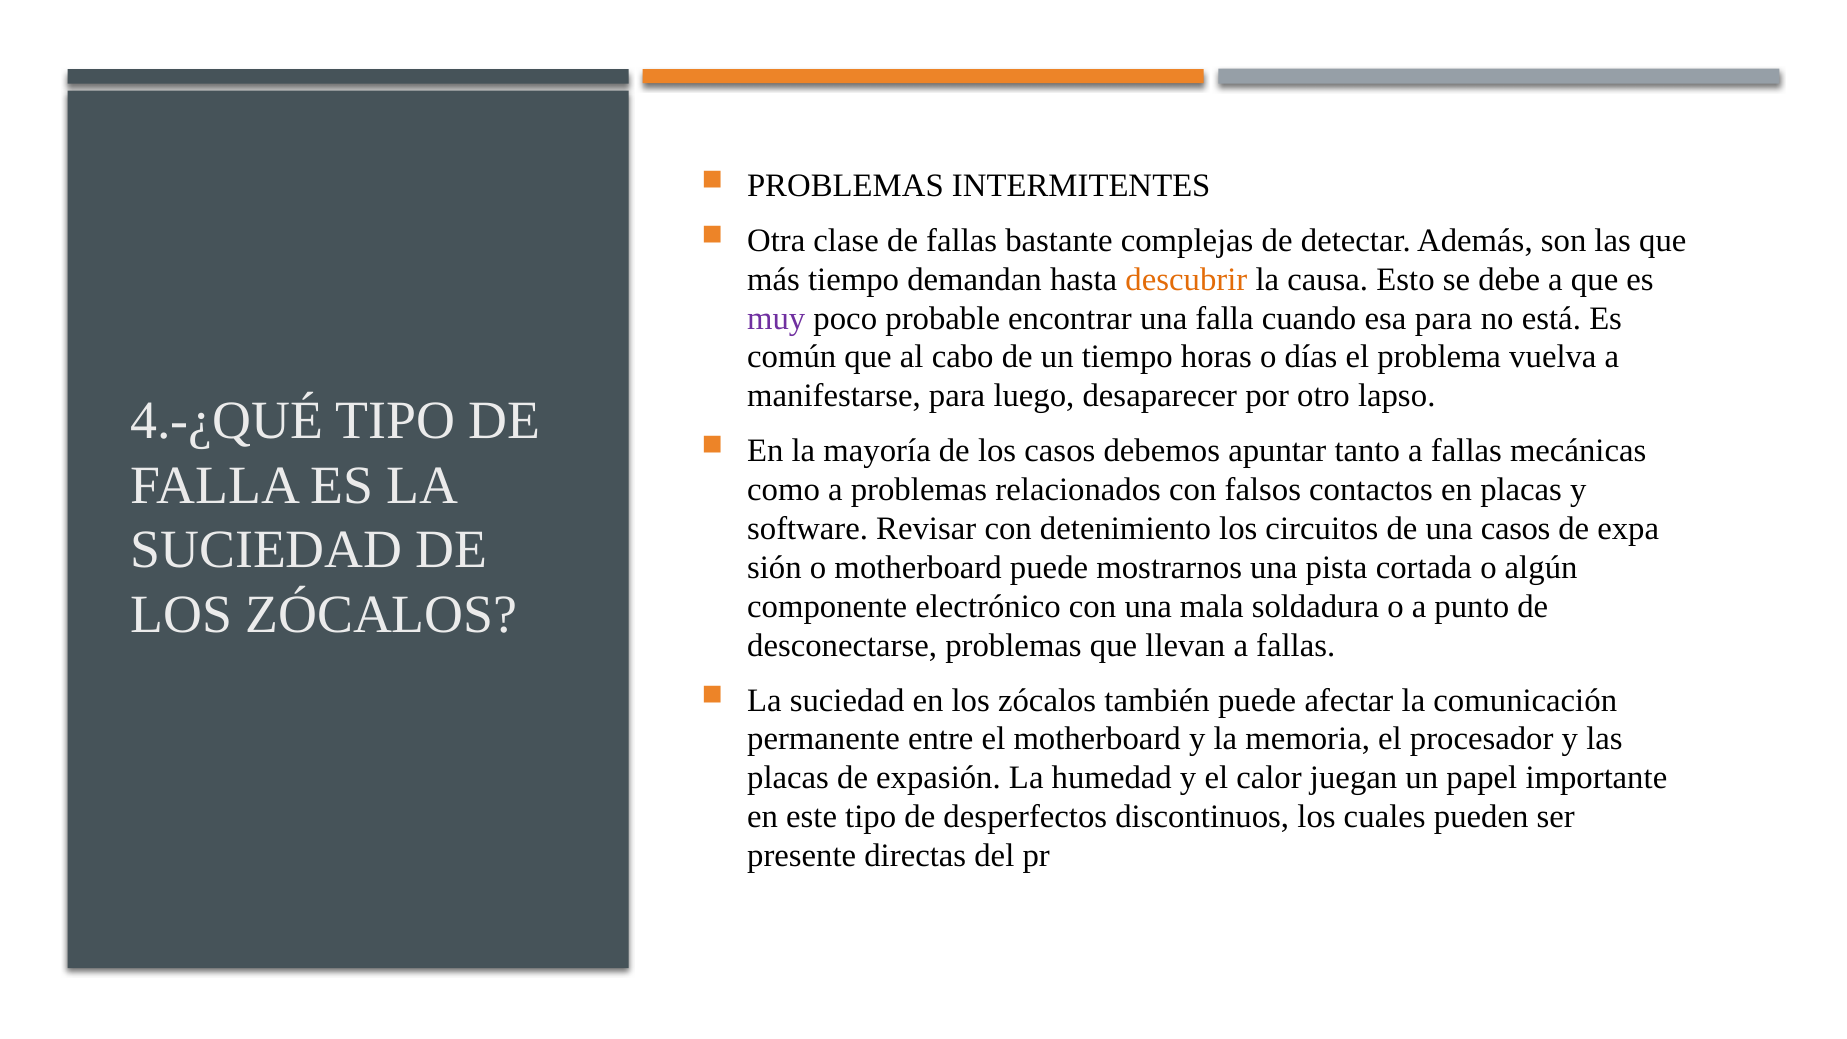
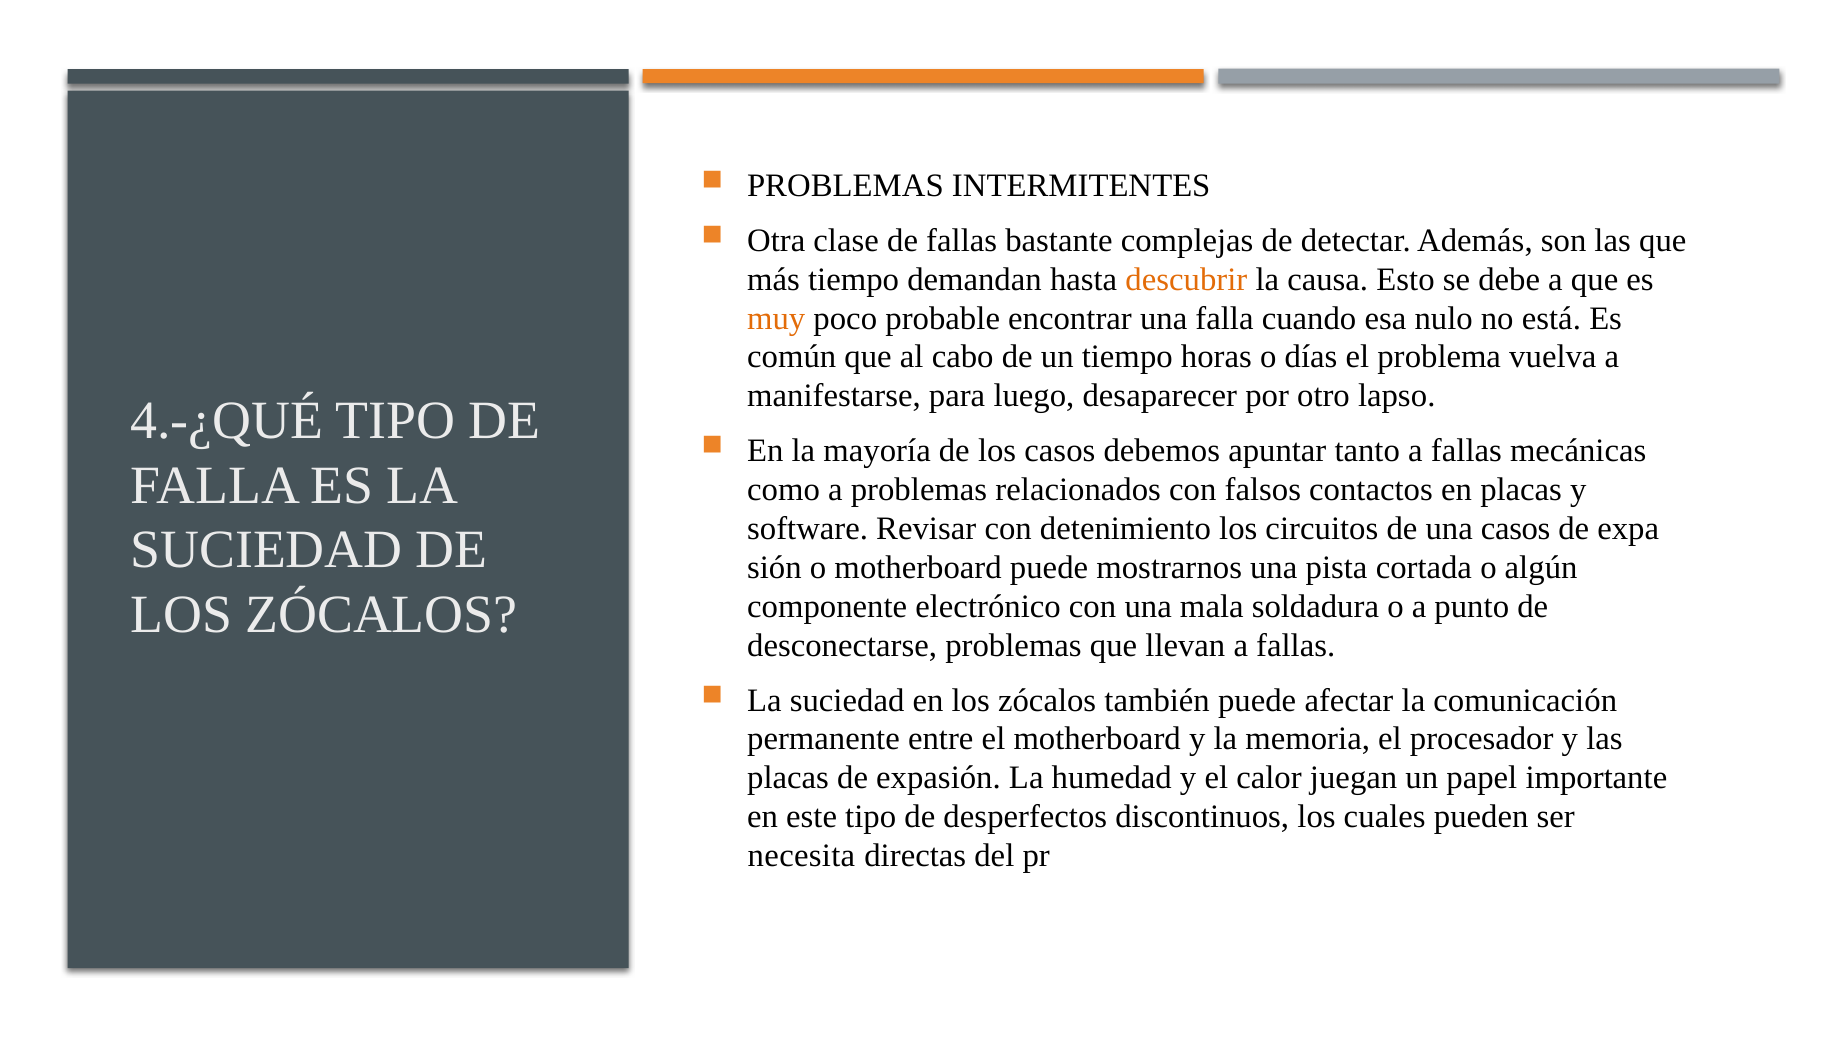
muy colour: purple -> orange
esa para: para -> nulo
presente: presente -> necesita
